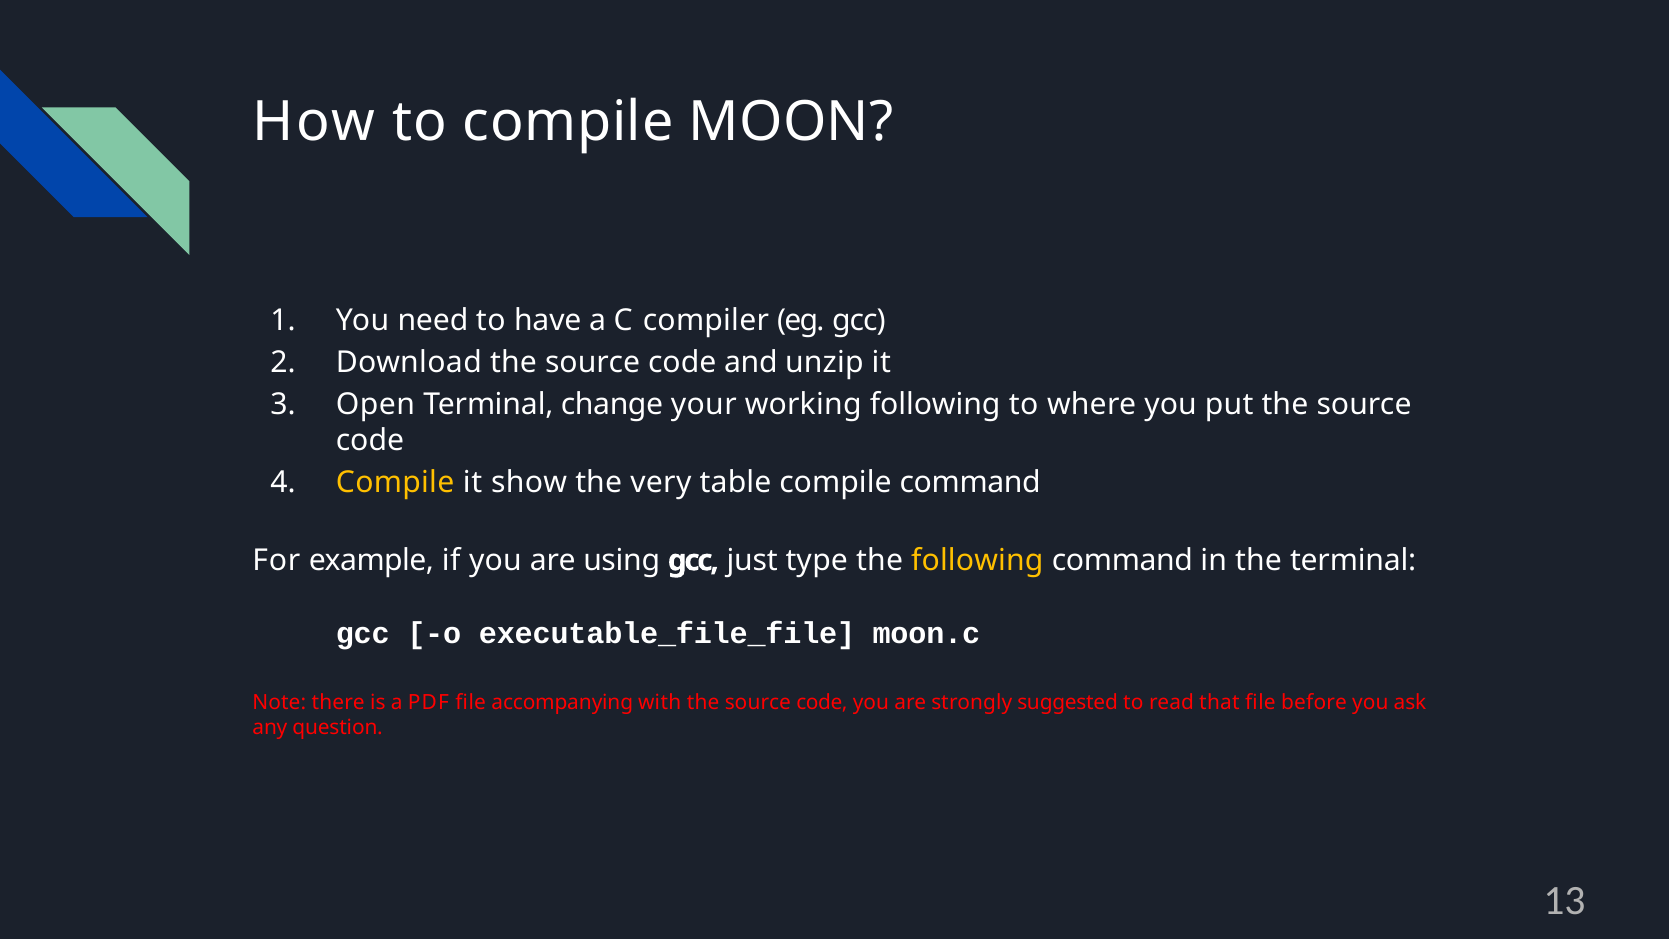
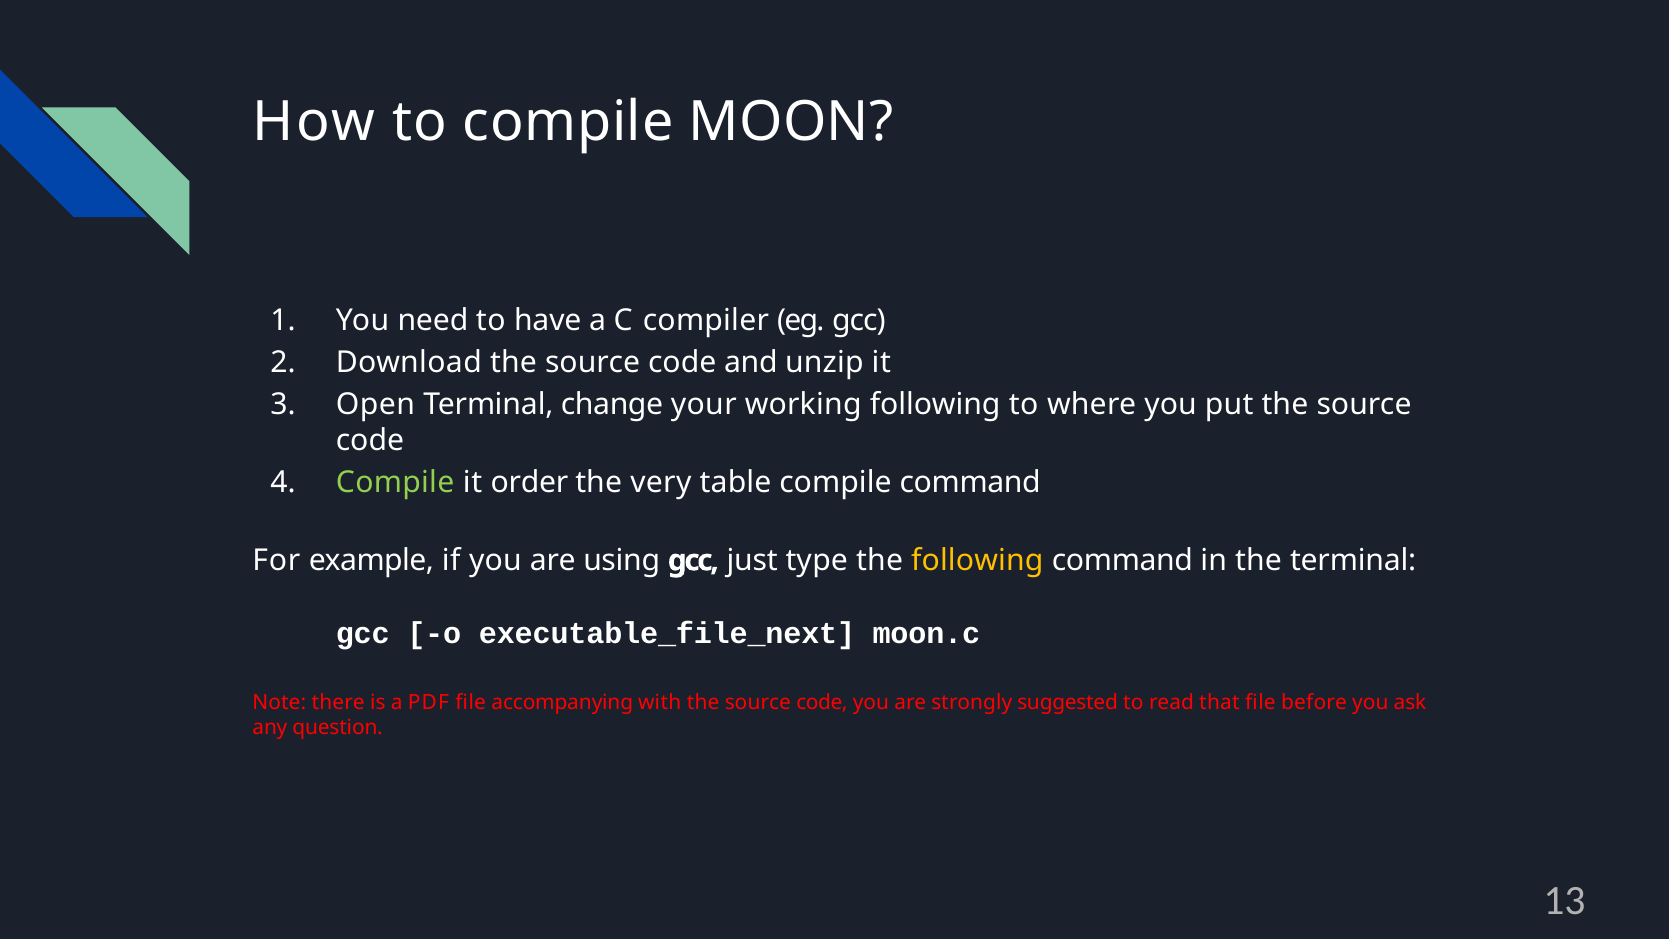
Compile at (395, 482) colour: yellow -> light green
show: show -> order
executable_file_file: executable_file_file -> executable_file_next
